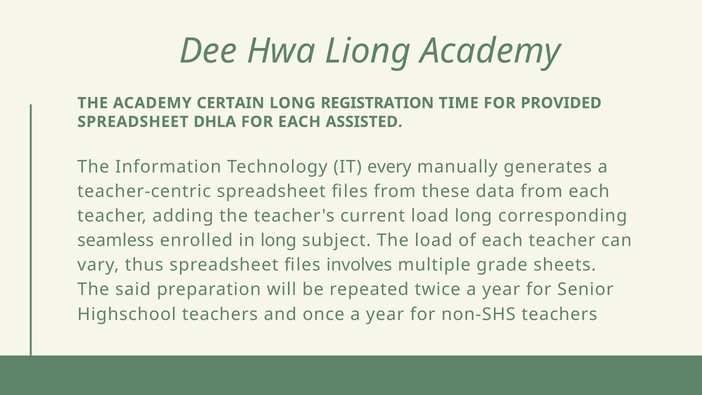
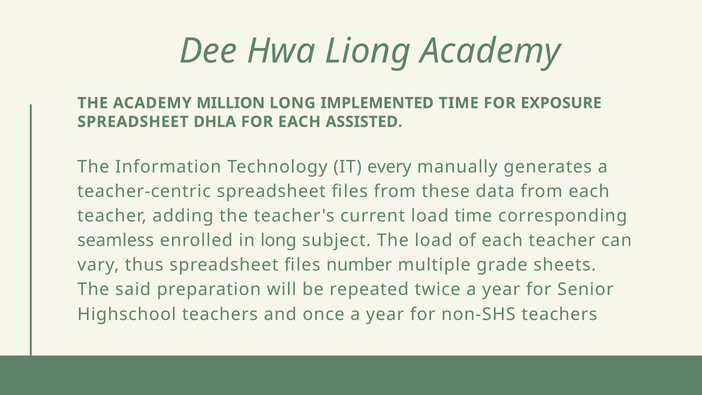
CERTAIN: CERTAIN -> MILLION
REGISTRATION: REGISTRATION -> IMPLEMENTED
PROVIDED: PROVIDED -> EXPOSURE
load long: long -> time
involves: involves -> number
